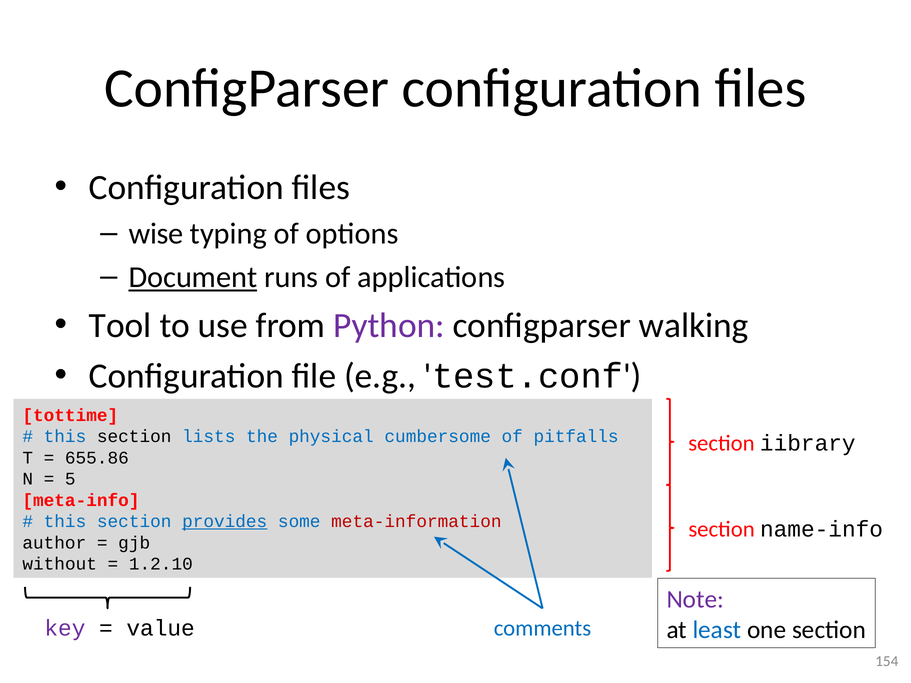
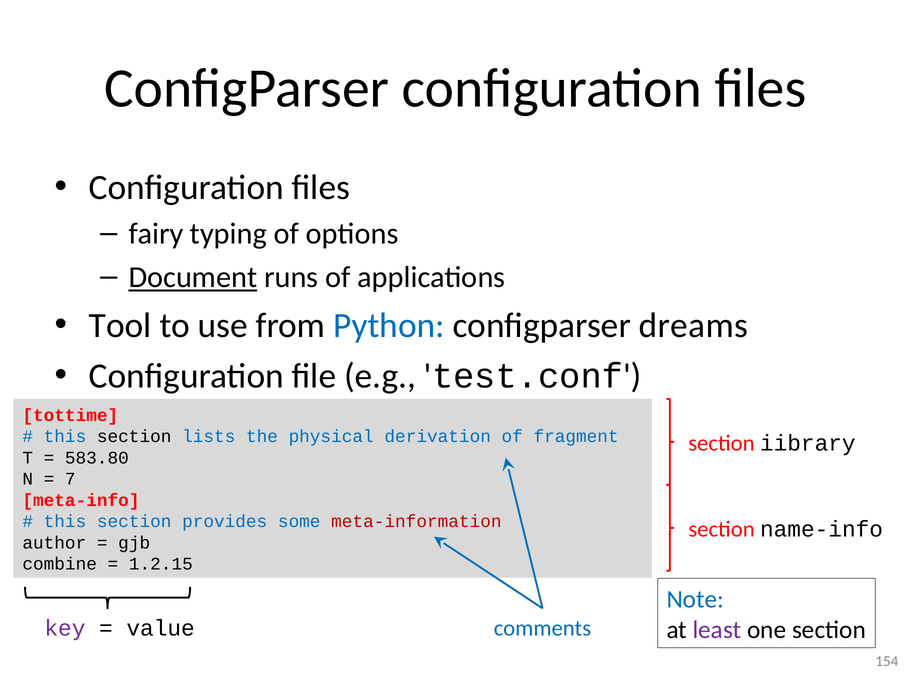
wise: wise -> fairy
Python colour: purple -> blue
walking: walking -> dreams
cumbersome: cumbersome -> derivation
pitfalls: pitfalls -> fragment
655.86: 655.86 -> 583.80
5: 5 -> 7
provides underline: present -> none
without: without -> combine
1.2.10: 1.2.10 -> 1.2.15
Note colour: purple -> blue
least colour: blue -> purple
